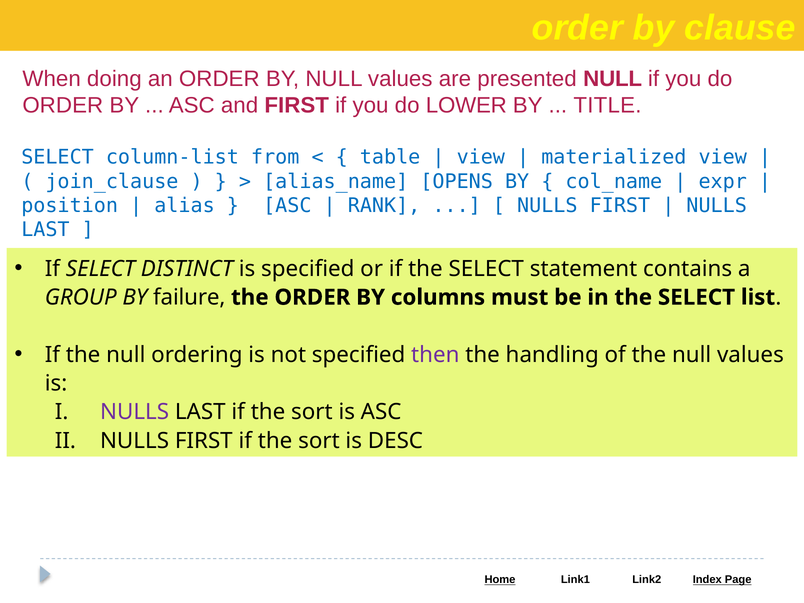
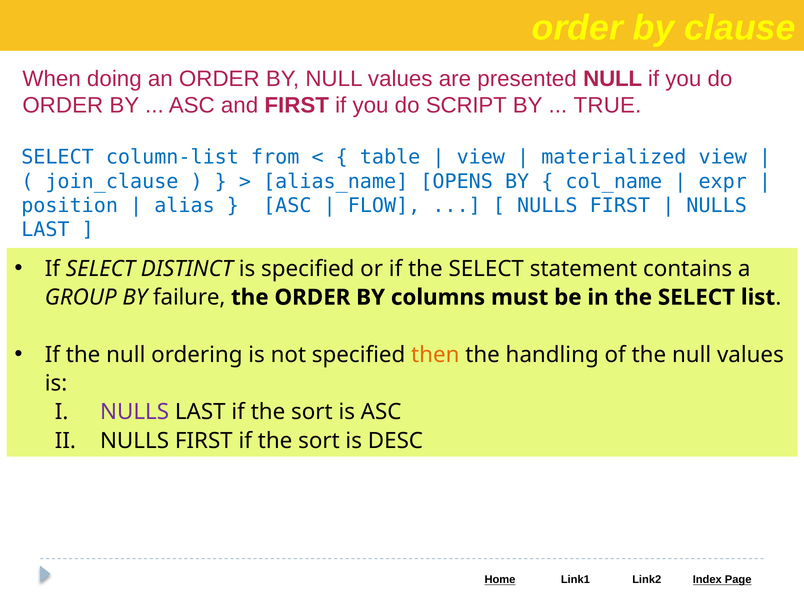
LOWER: LOWER -> SCRIPT
TITLE: TITLE -> TRUE
RANK: RANK -> FLOW
then colour: purple -> orange
